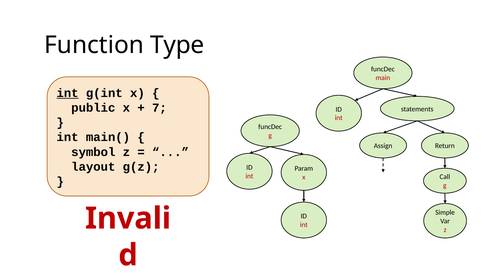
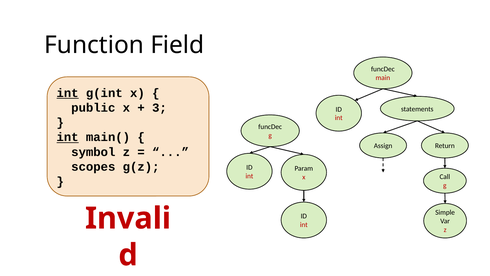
Type: Type -> Field
7: 7 -> 3
int at (68, 137) underline: none -> present
layout: layout -> scopes
